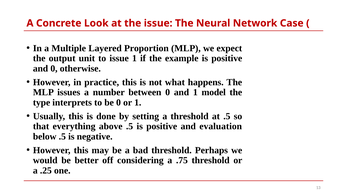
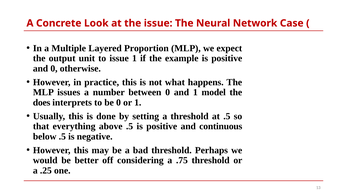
type: type -> does
evaluation: evaluation -> continuous
